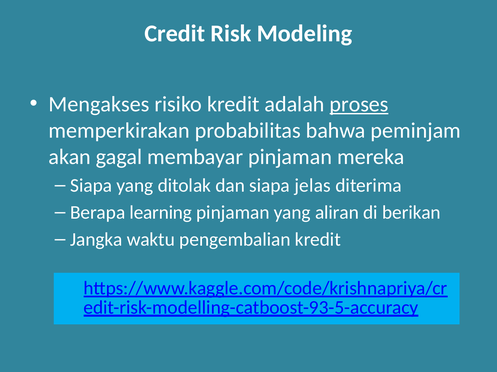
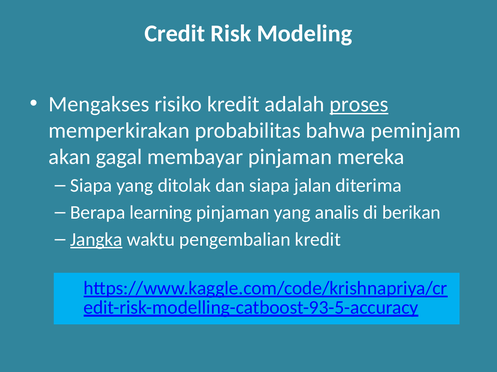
jelas: jelas -> jalan
aliran: aliran -> analis
Jangka underline: none -> present
